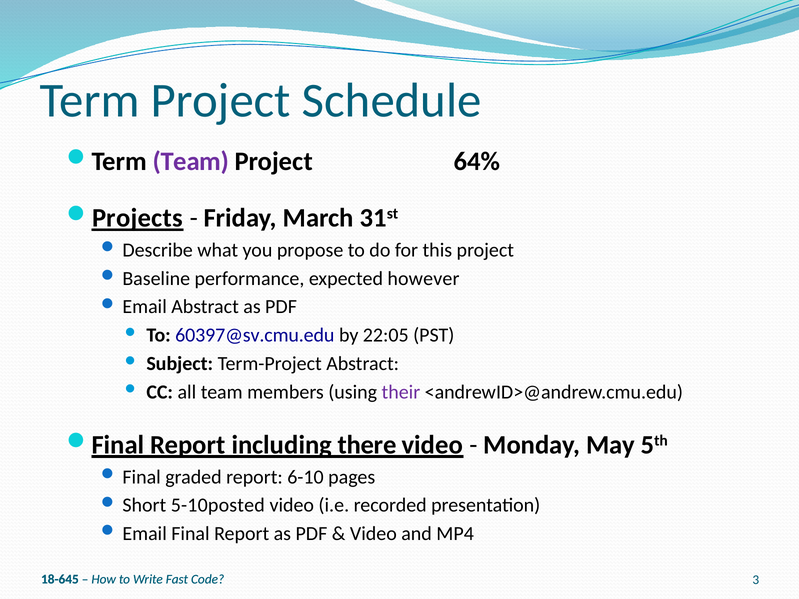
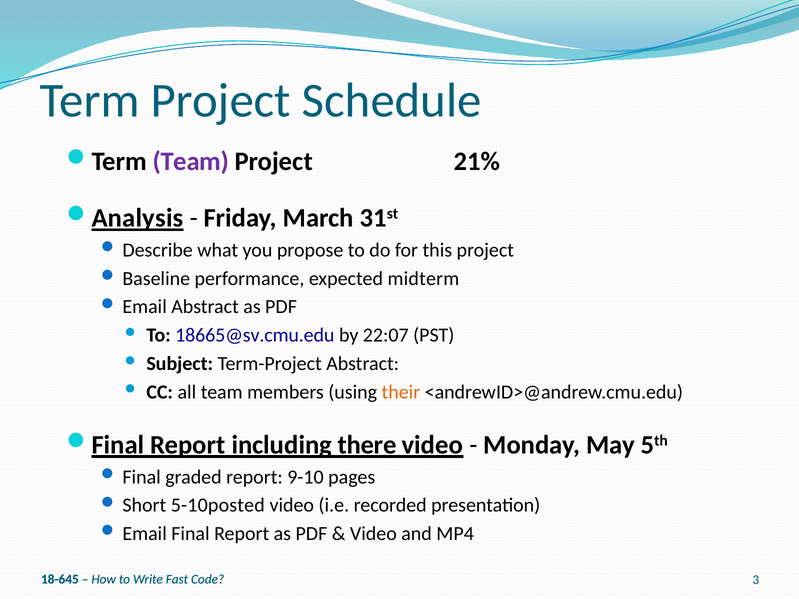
64%: 64% -> 21%
Projects: Projects -> Analysis
however: however -> midterm
60397@sv.cmu.edu: 60397@sv.cmu.edu -> 18665@sv.cmu.edu
22:05: 22:05 -> 22:07
their colour: purple -> orange
6-10: 6-10 -> 9-10
